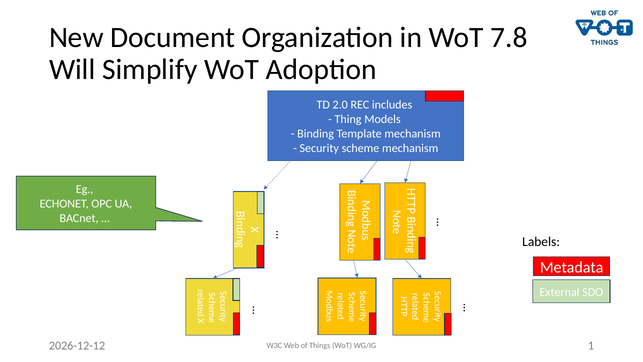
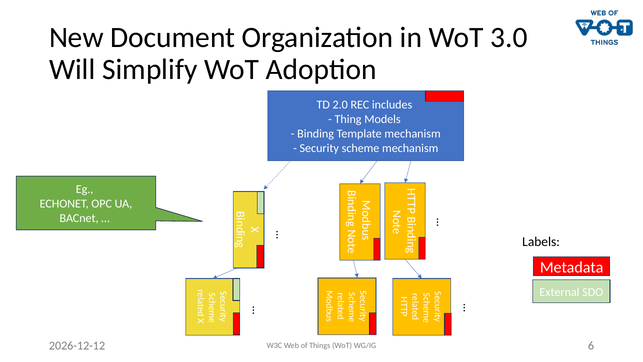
7.8: 7.8 -> 3.0
1: 1 -> 6
